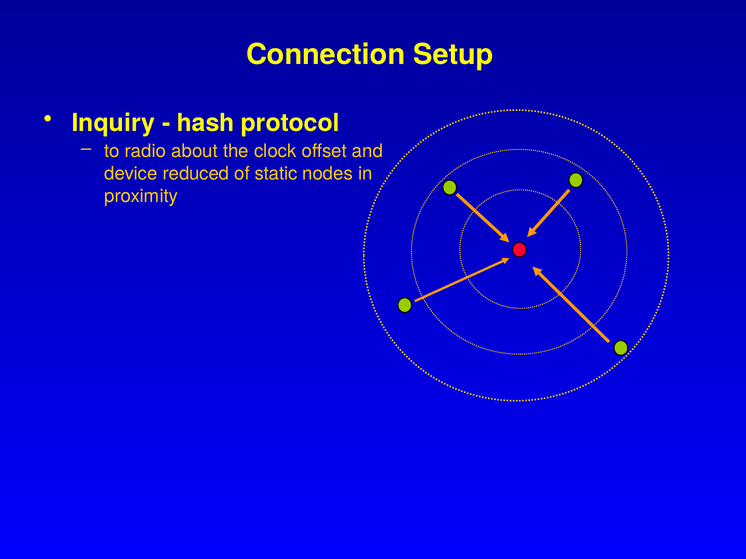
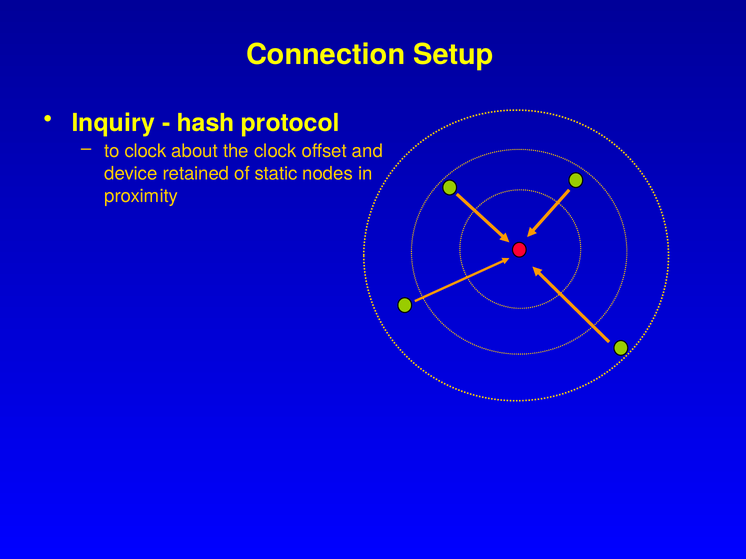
to radio: radio -> clock
reduced: reduced -> retained
